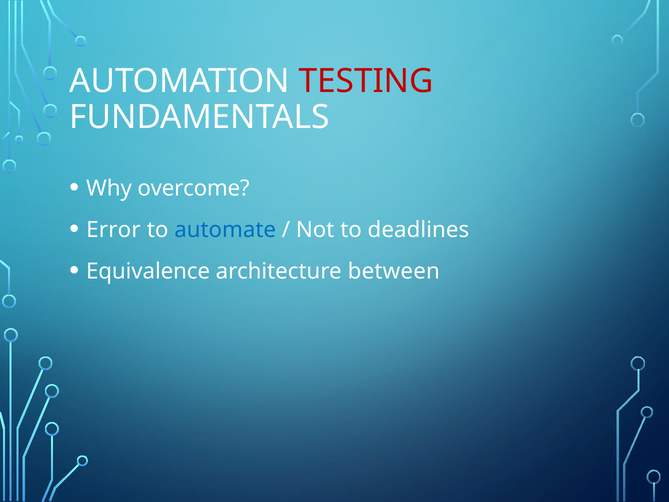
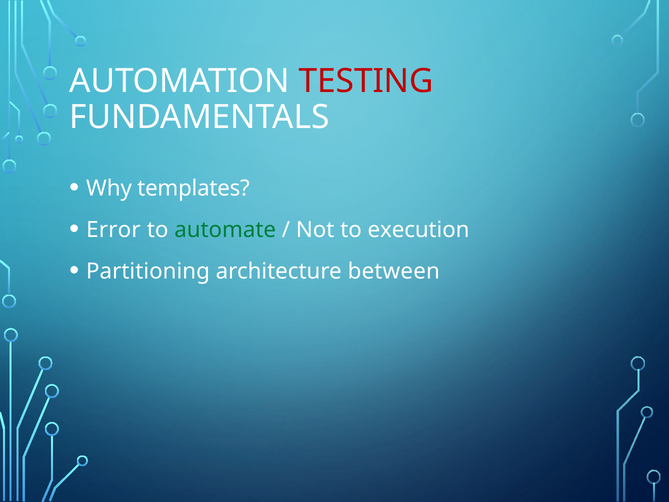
overcome: overcome -> templates
automate colour: blue -> green
deadlines: deadlines -> execution
Equivalence: Equivalence -> Partitioning
